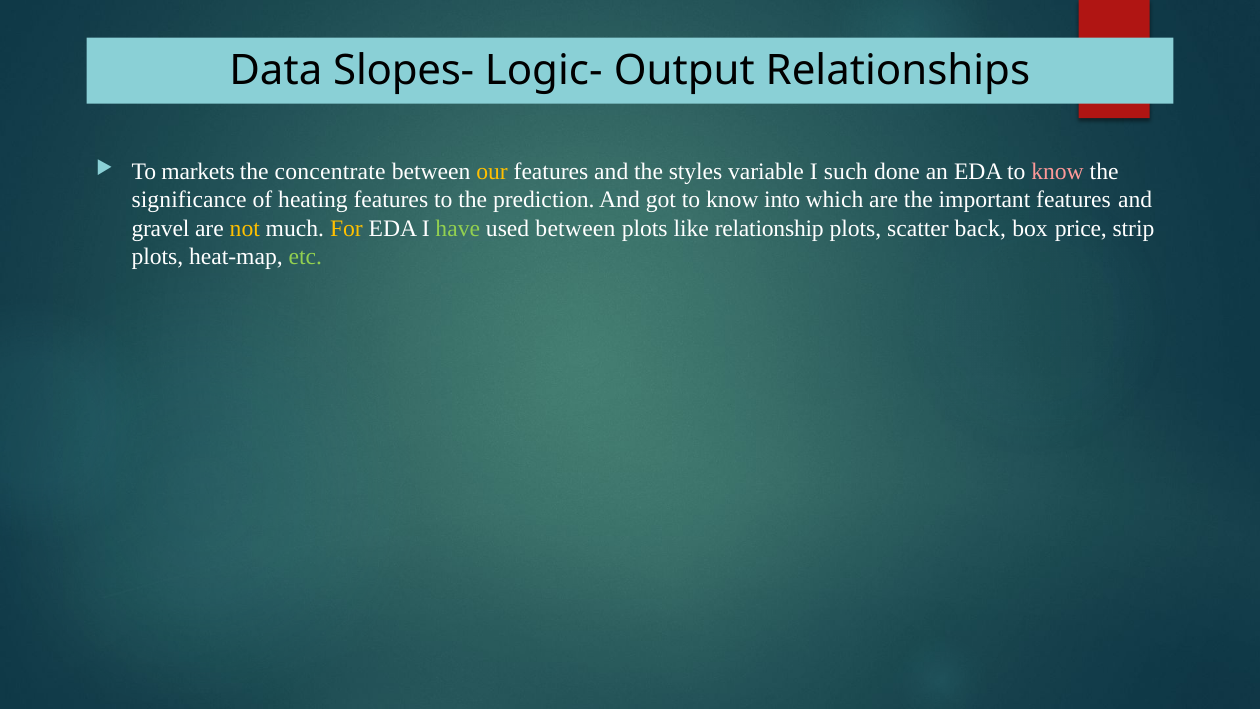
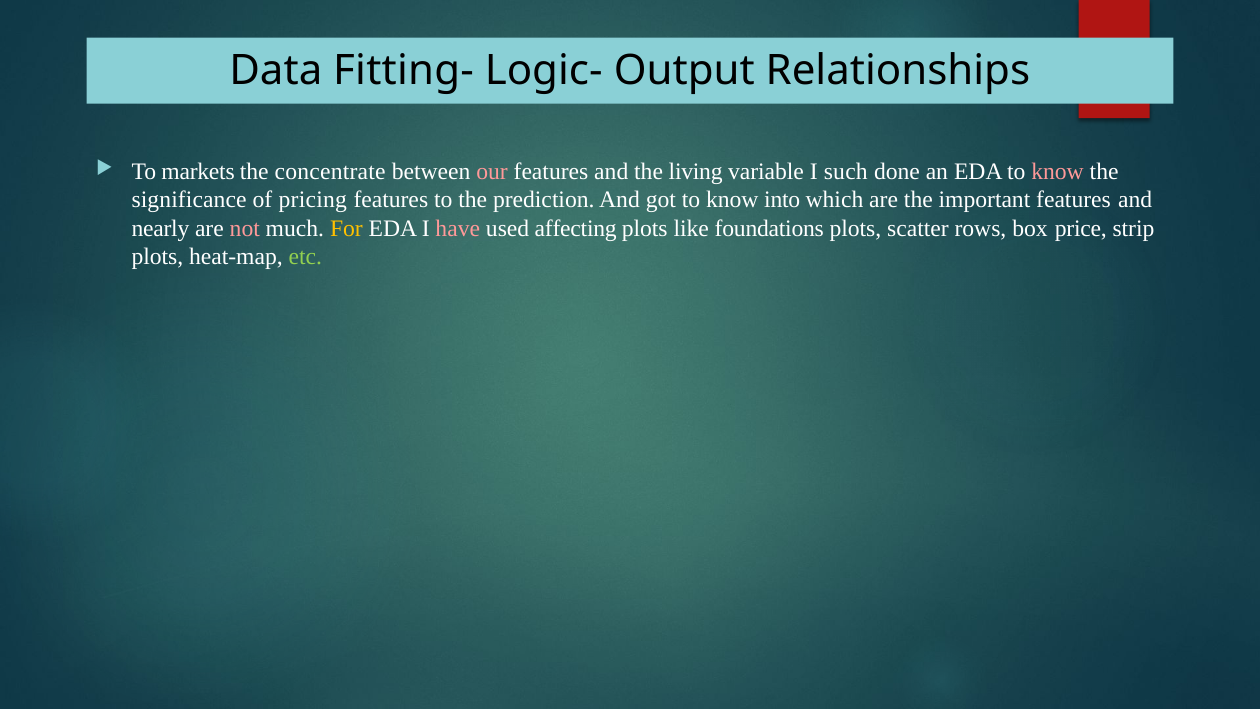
Slopes-: Slopes- -> Fitting-
our colour: yellow -> pink
styles: styles -> living
heating: heating -> pricing
gravel: gravel -> nearly
not colour: yellow -> pink
have colour: light green -> pink
used between: between -> affecting
relationship: relationship -> foundations
back: back -> rows
